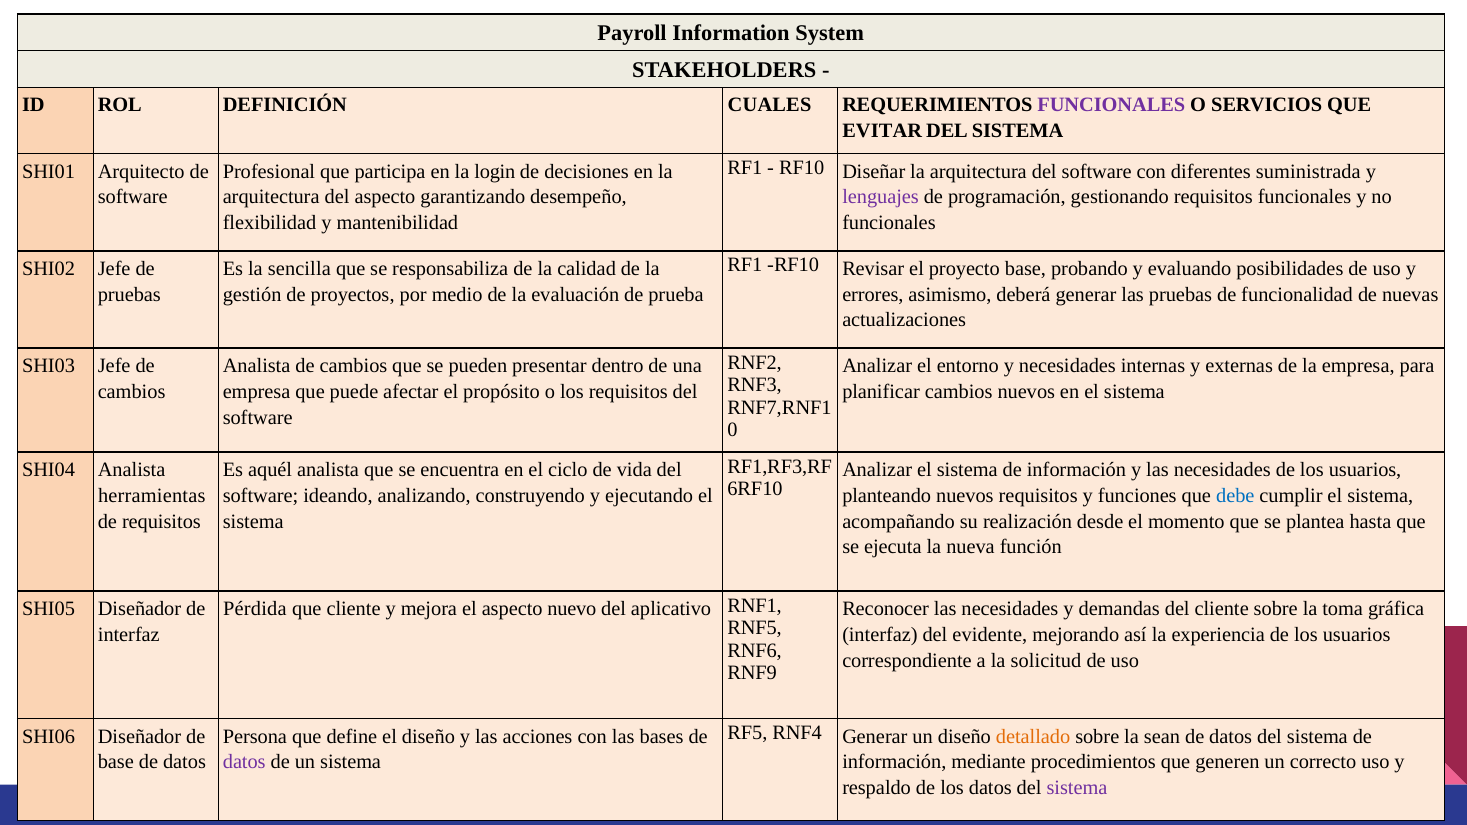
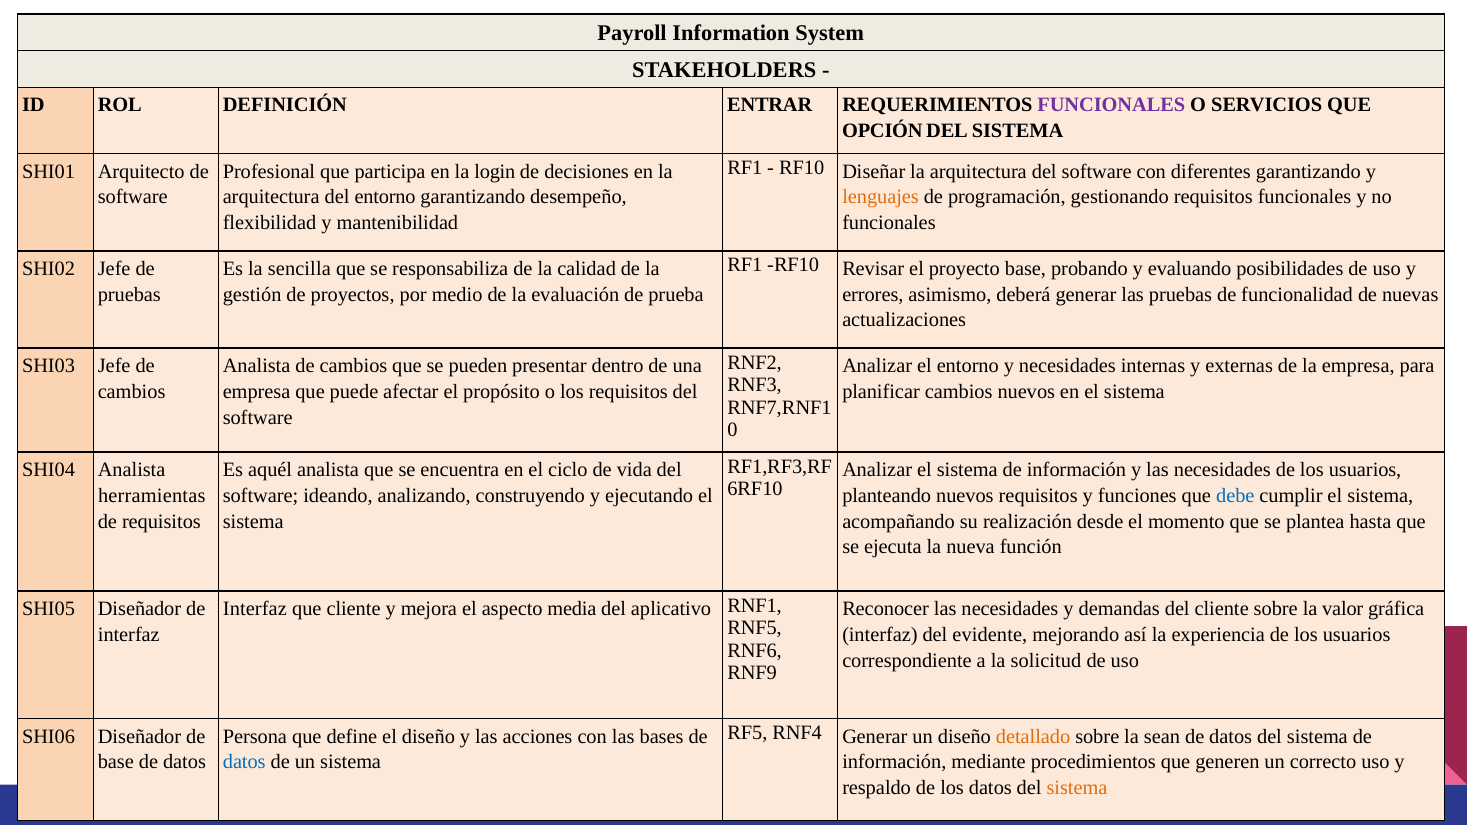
CUALES: CUALES -> ENTRAR
EVITAR: EVITAR -> OPCIÓN
diferentes suministrada: suministrada -> garantizando
del aspecto: aspecto -> entorno
lenguajes colour: purple -> orange
Pérdida at (255, 609): Pérdida -> Interfaz
nuevo: nuevo -> media
toma: toma -> valor
datos at (244, 762) colour: purple -> blue
sistema at (1077, 788) colour: purple -> orange
